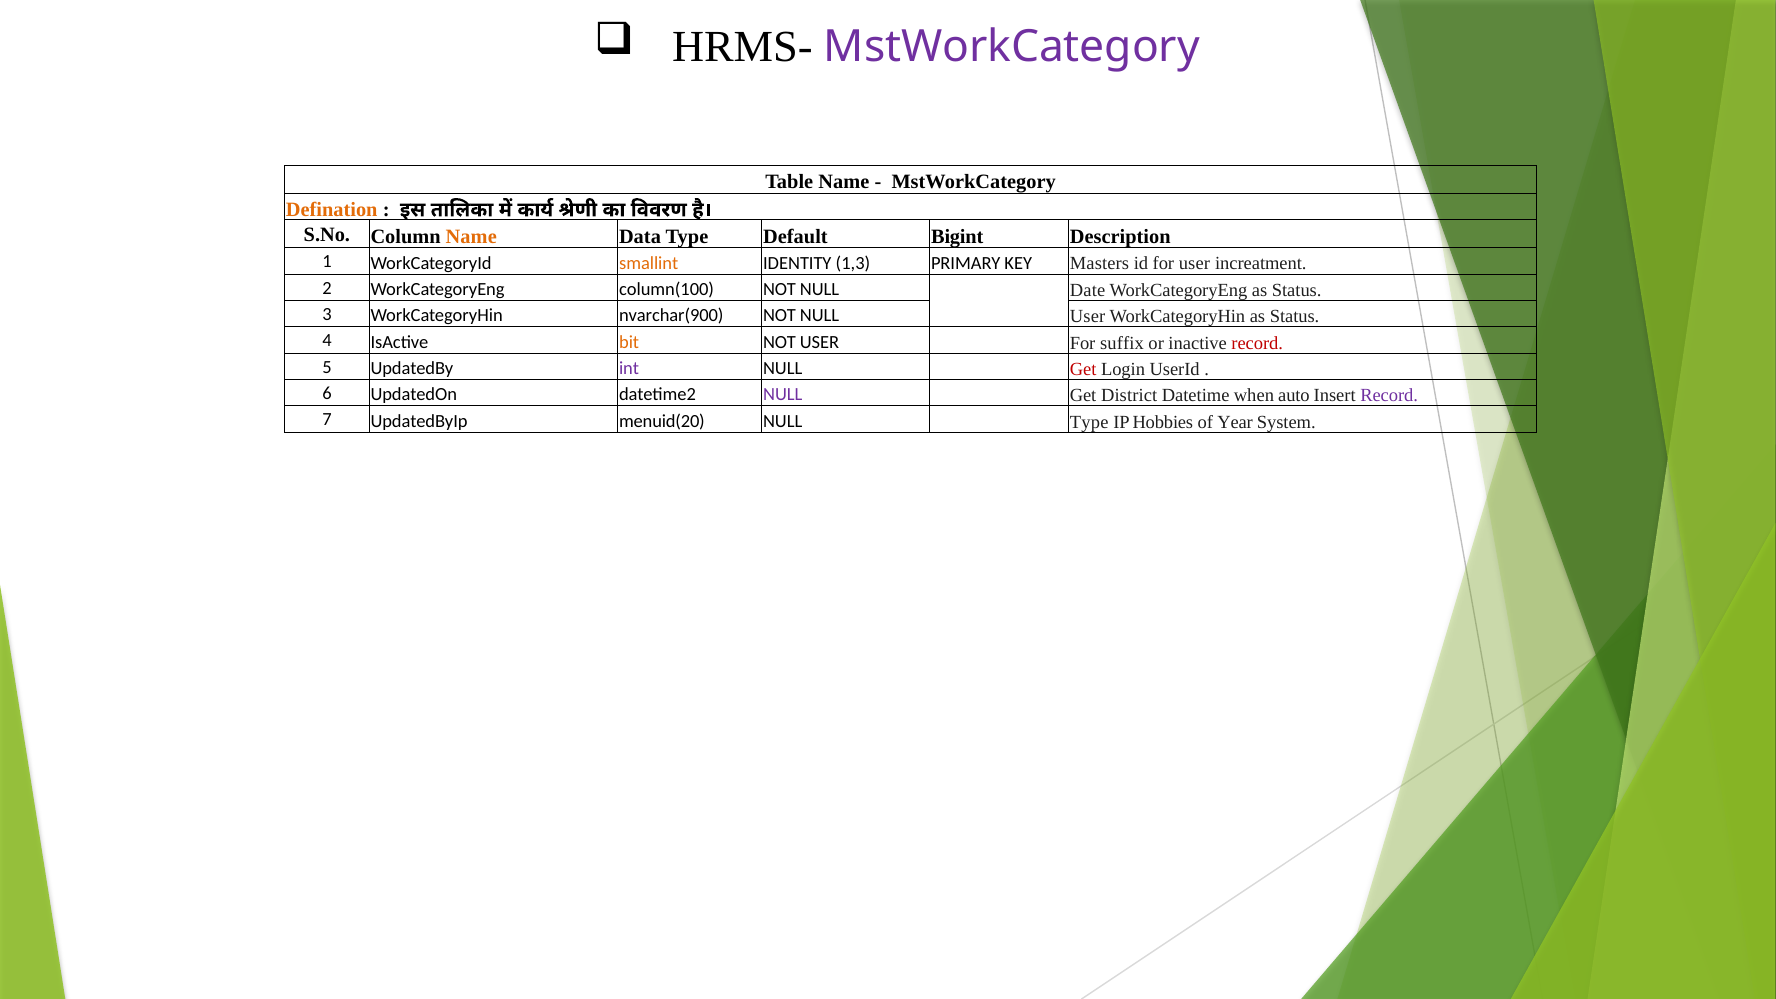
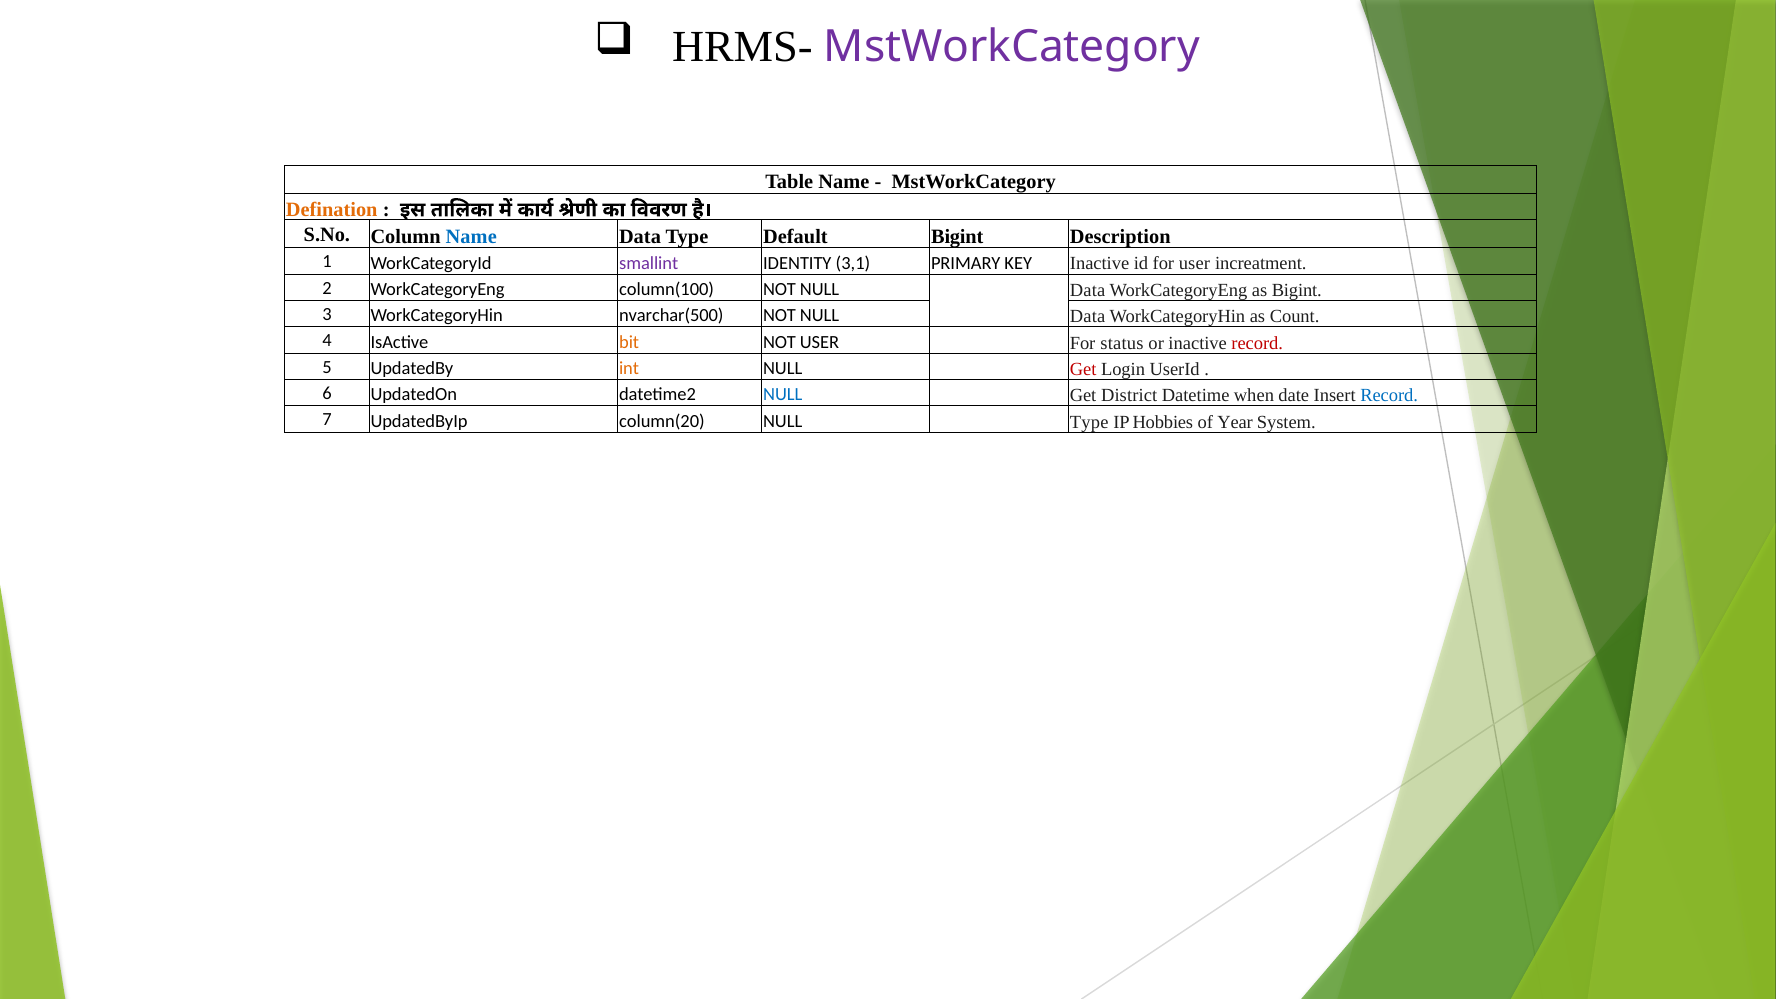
Name at (471, 236) colour: orange -> blue
smallint colour: orange -> purple
1,3: 1,3 -> 3,1
KEY Masters: Masters -> Inactive
Date at (1088, 290): Date -> Data
WorkCategoryEng as Status: Status -> Bigint
nvarchar(900: nvarchar(900 -> nvarchar(500
User at (1088, 317): User -> Data
WorkCategoryHin as Status: Status -> Count
suffix: suffix -> status
int colour: purple -> orange
NULL at (783, 395) colour: purple -> blue
auto: auto -> date
Record at (1389, 396) colour: purple -> blue
menuid(20: menuid(20 -> column(20
